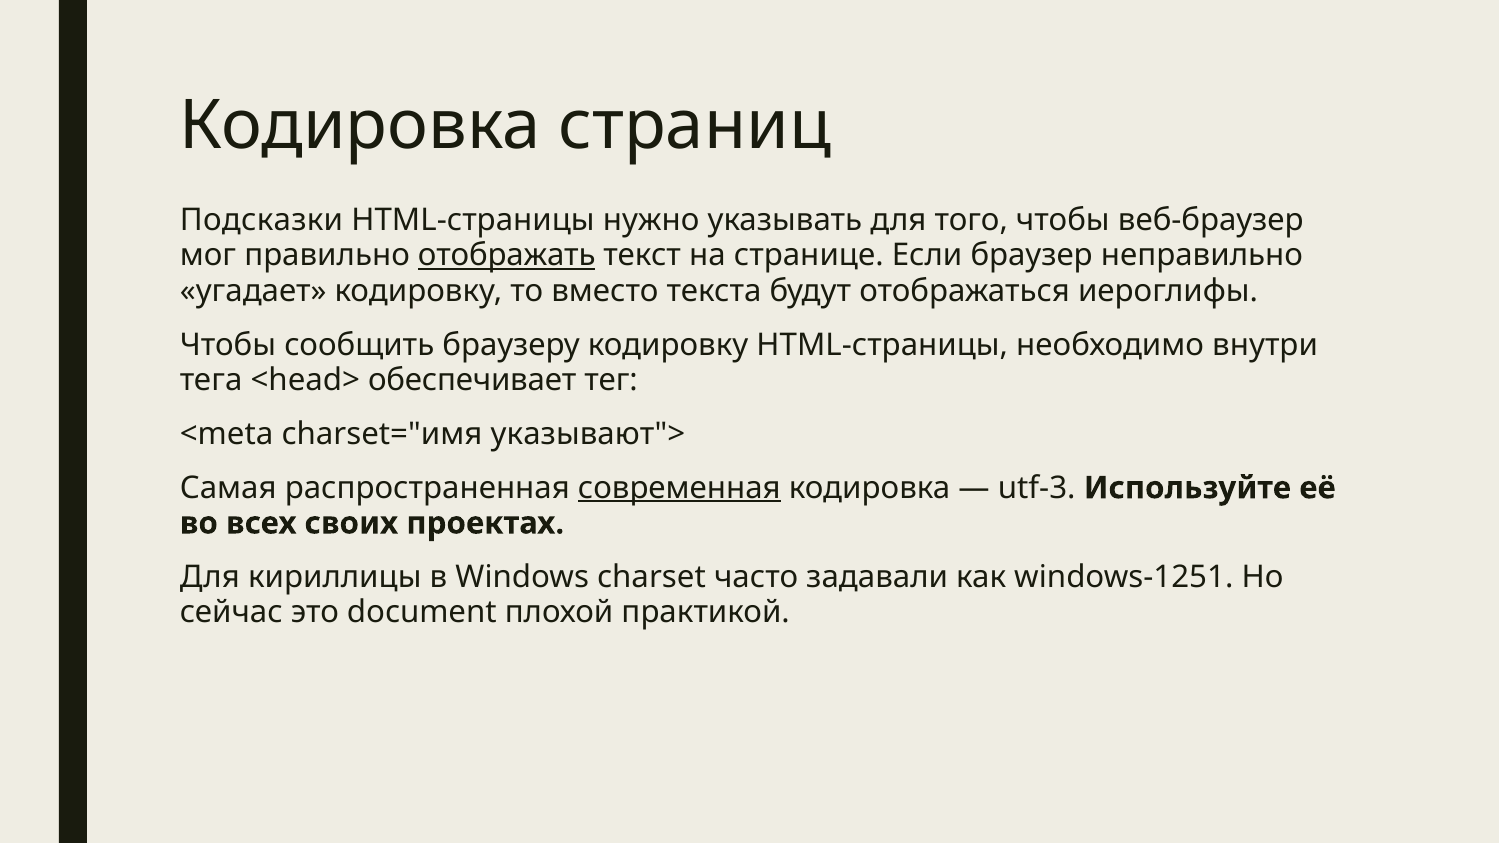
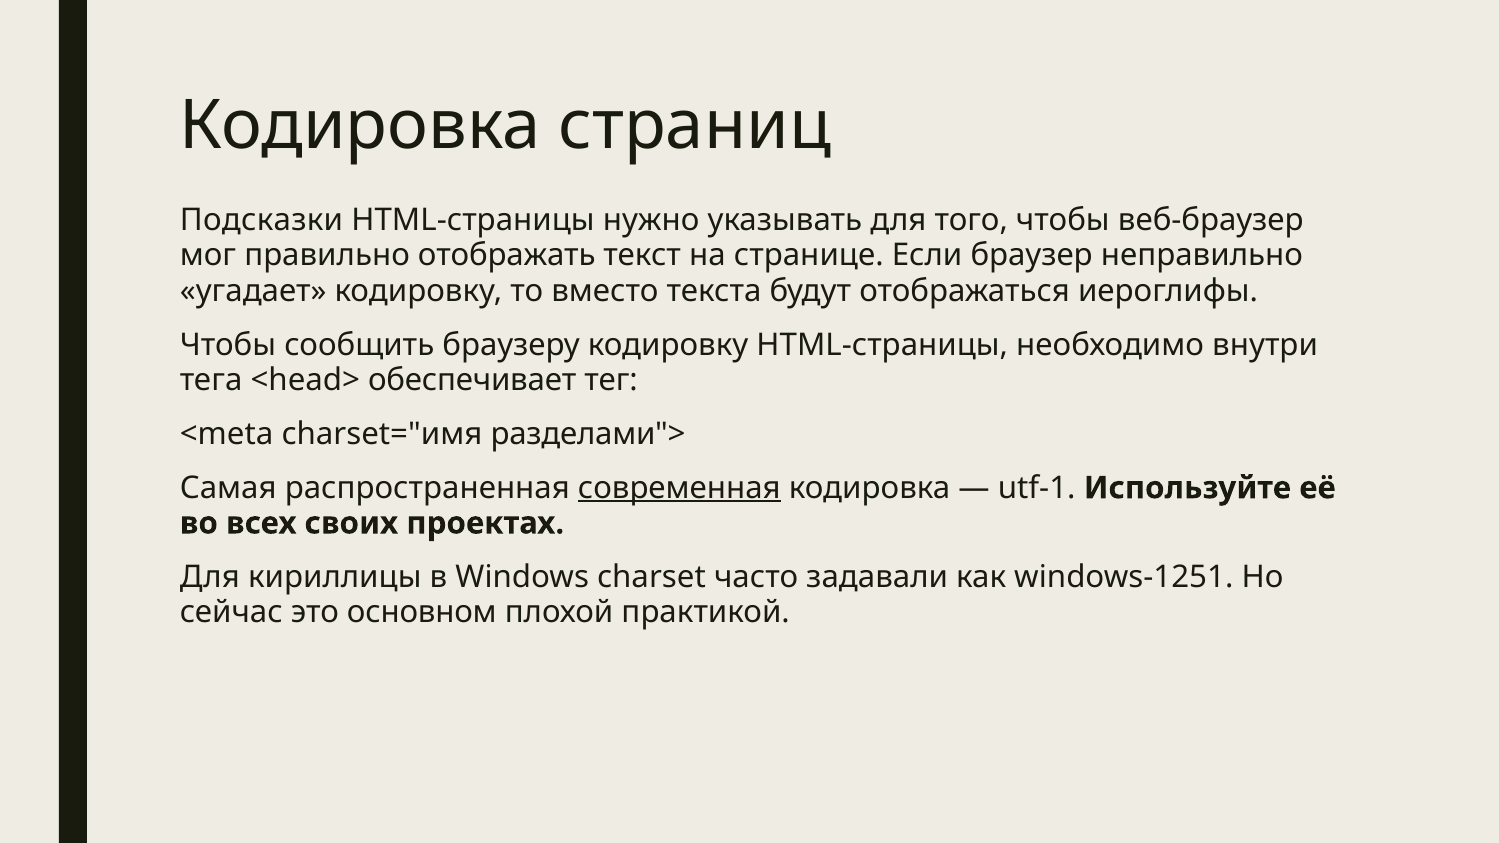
отображать underline: present -> none
указывают">: указывают"> -> разделами">
utf-3: utf-3 -> utf-1
document: document -> основном
